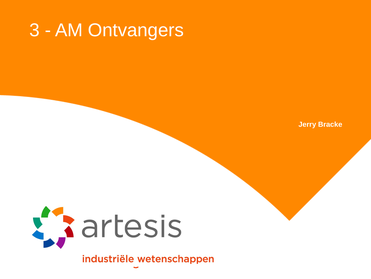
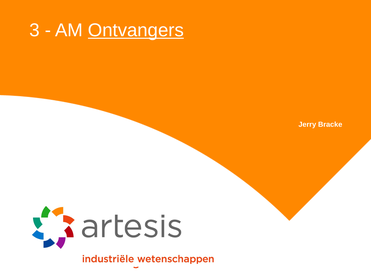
Ontvangers underline: none -> present
